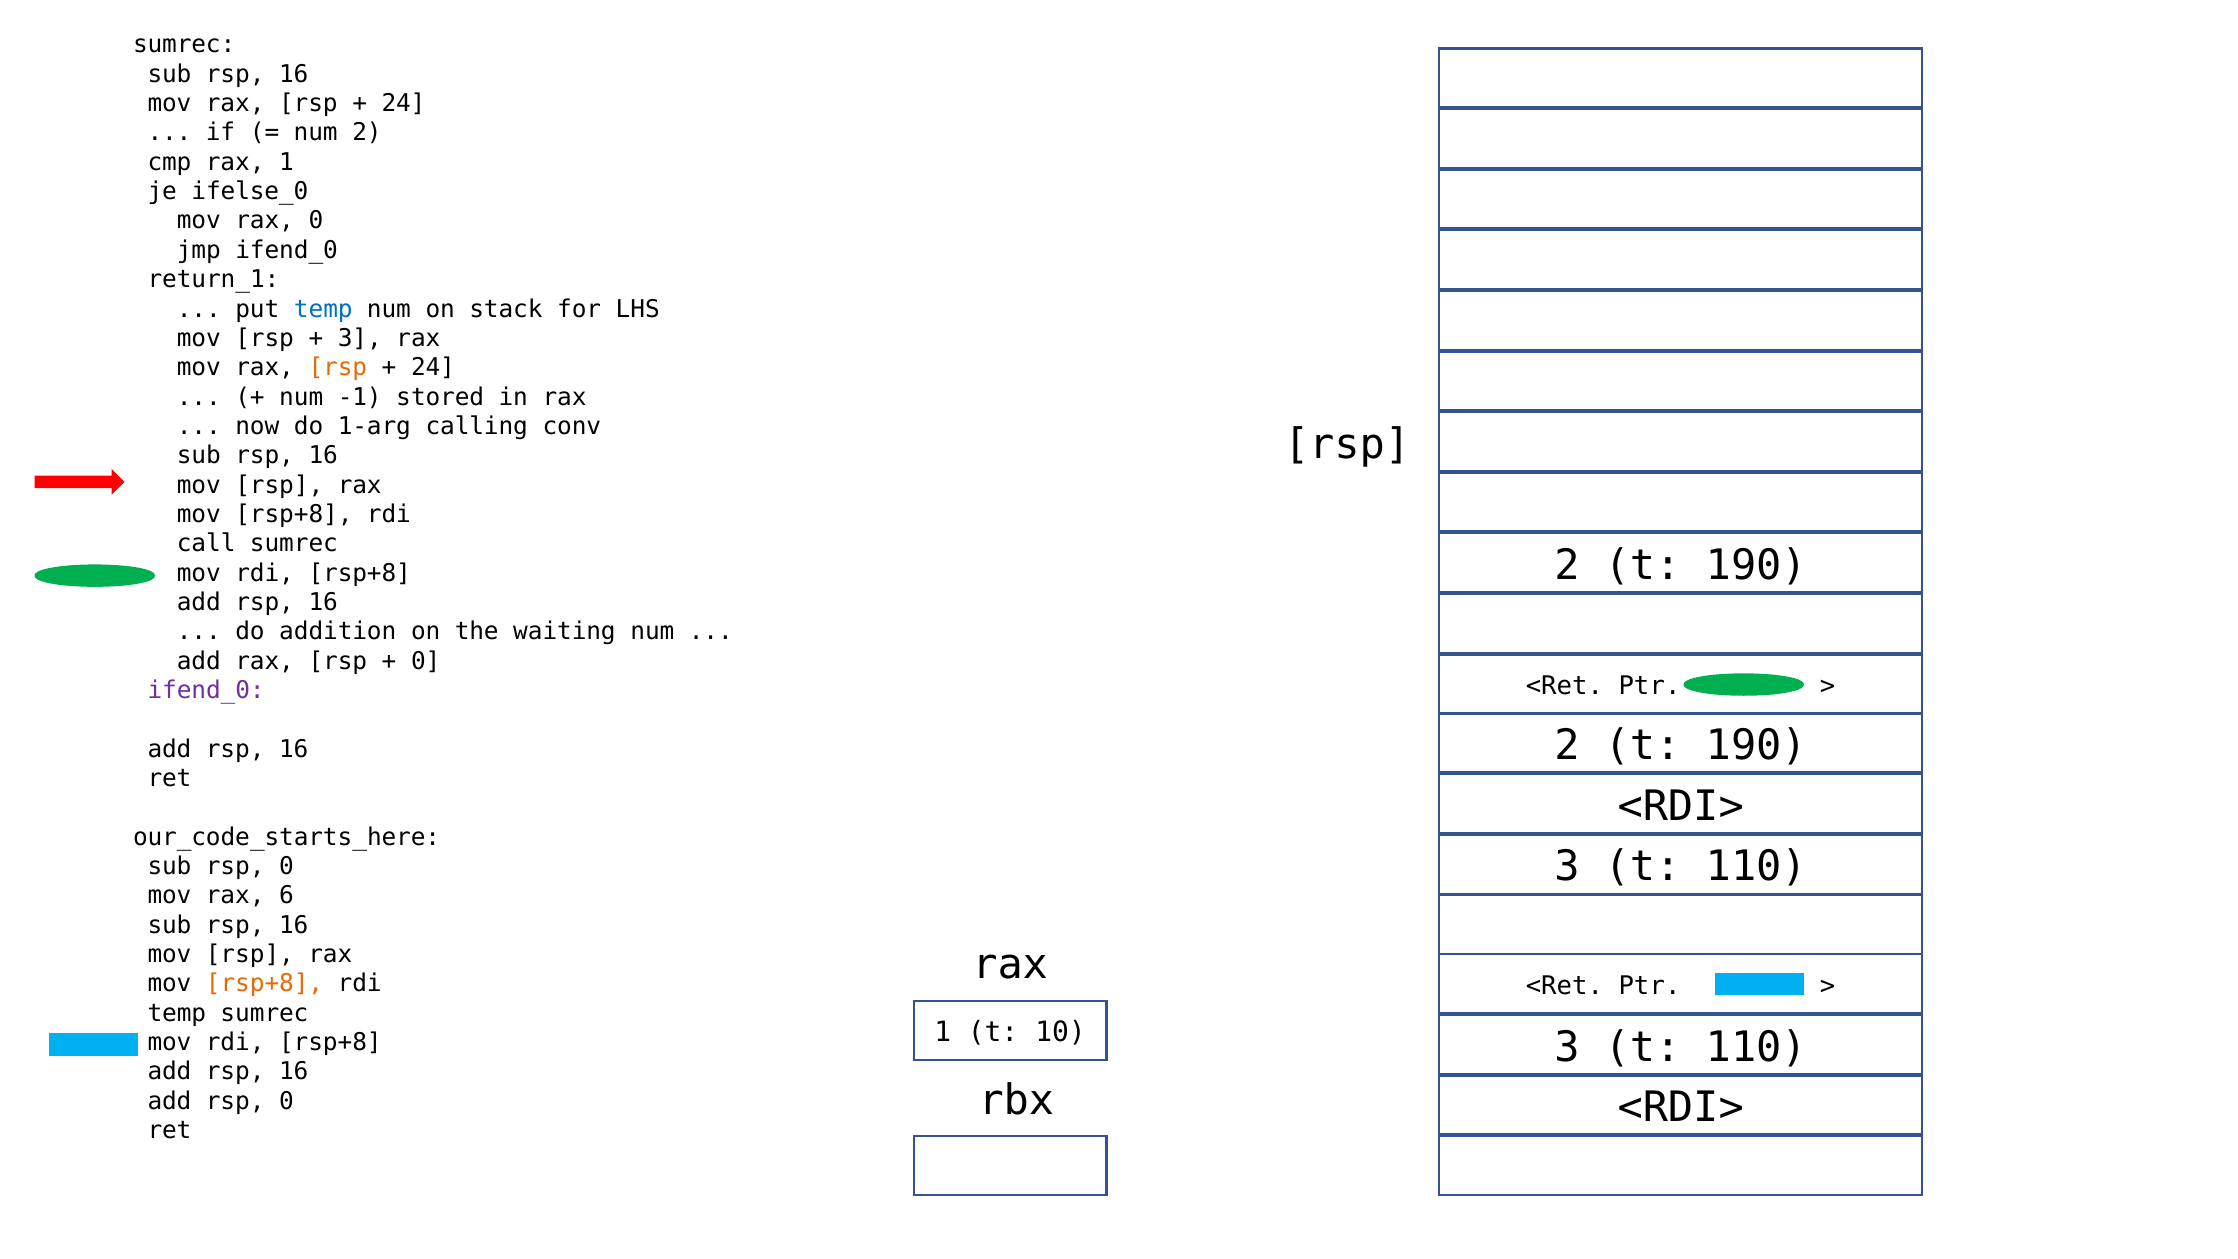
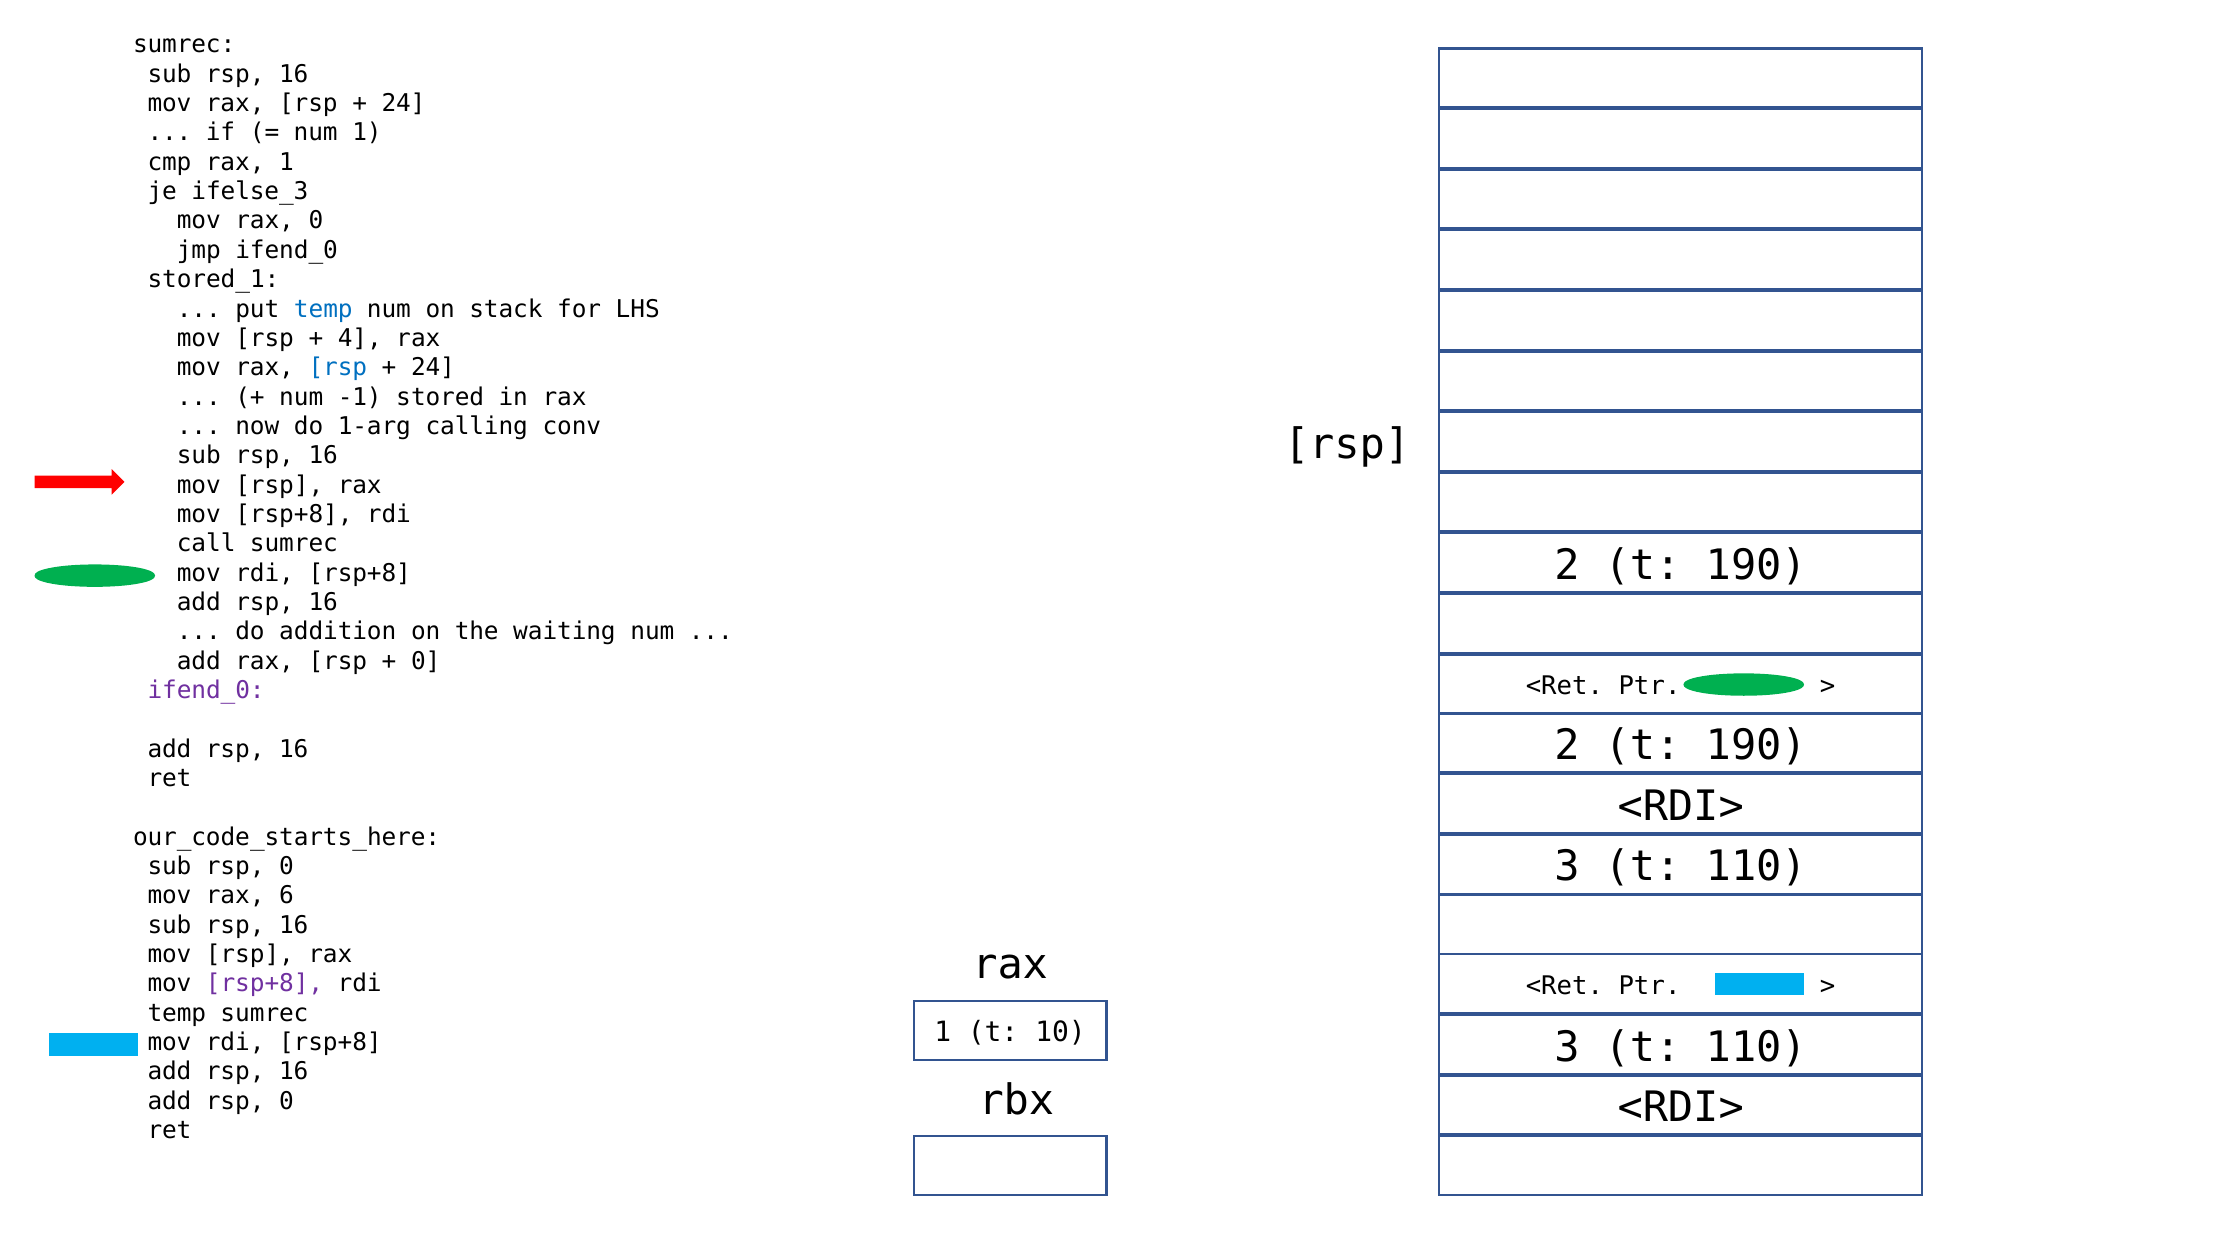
num 2: 2 -> 1
ifelse_0: ifelse_0 -> ifelse_3
return_1: return_1 -> stored_1
3 at (360, 338): 3 -> 4
rsp at (338, 368) colour: orange -> blue
rsp+8 at (265, 984) colour: orange -> purple
